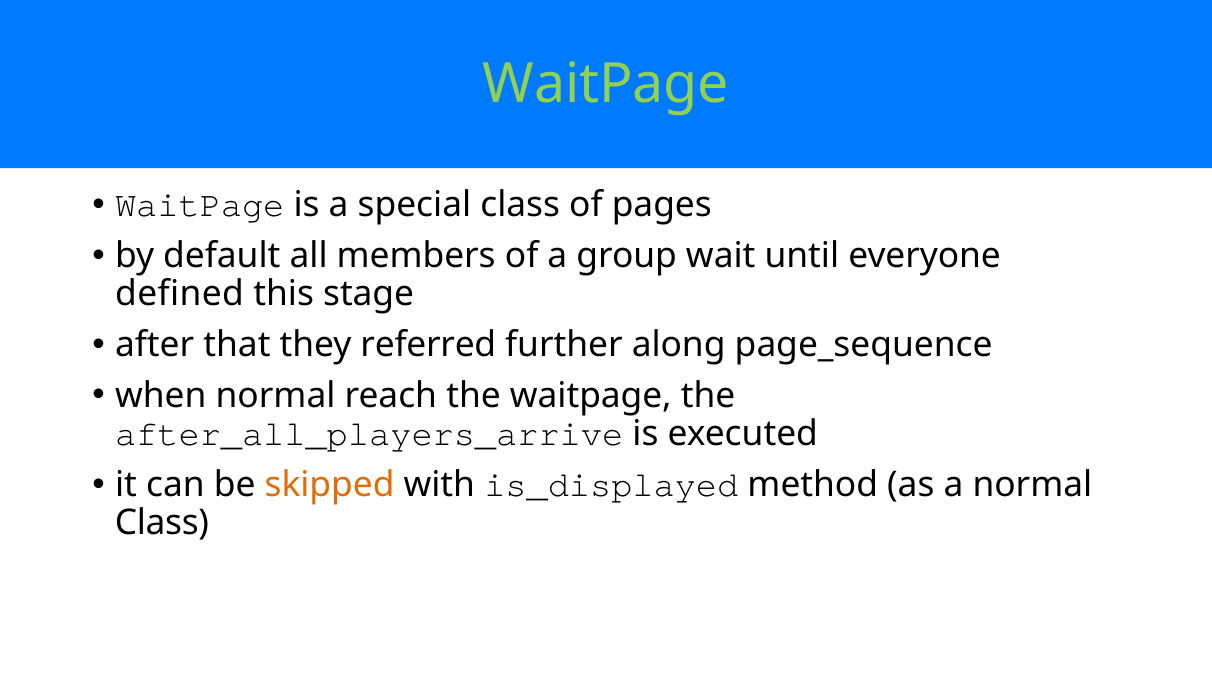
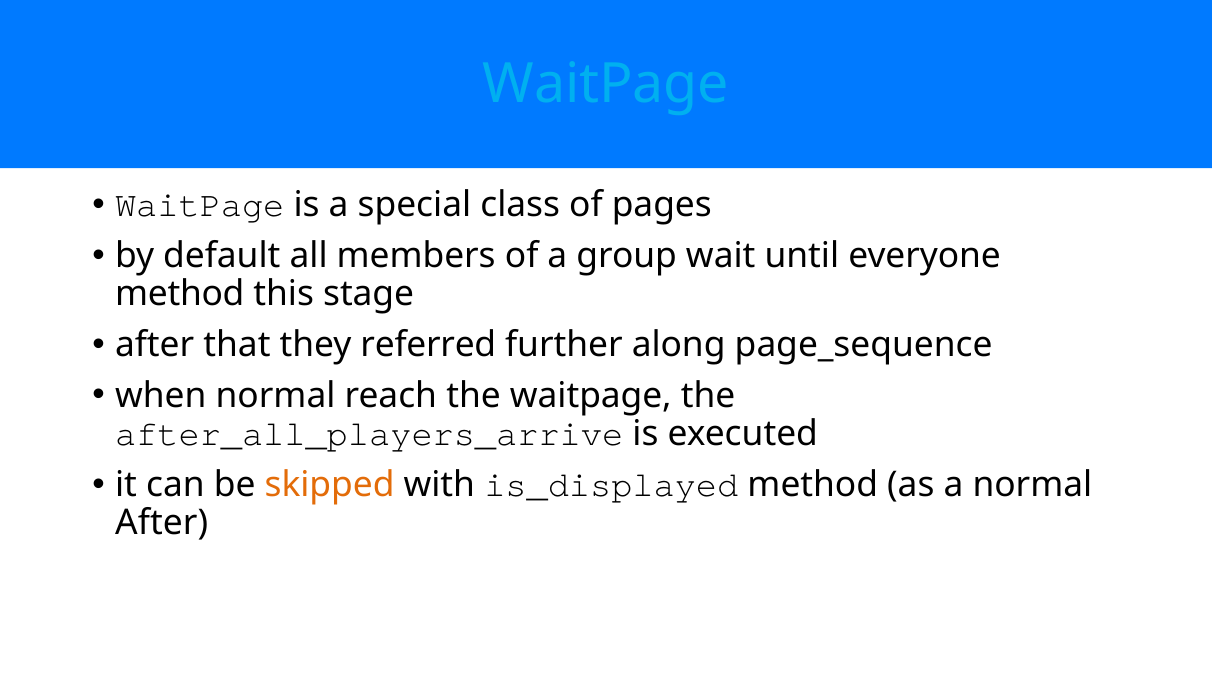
WaitPage at (606, 84) colour: light green -> light blue
defined at (179, 294): defined -> method
Class at (162, 523): Class -> After
